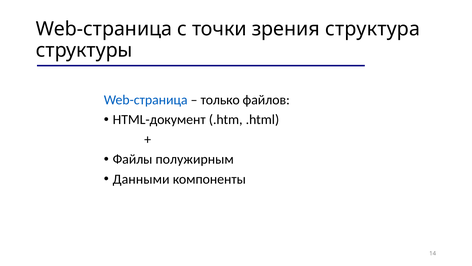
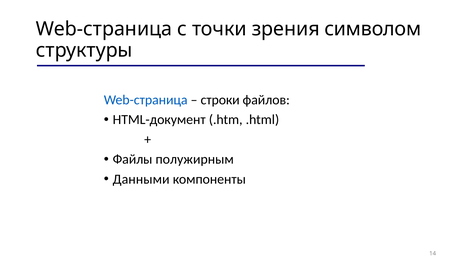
структура: структура -> символом
только: только -> строки
